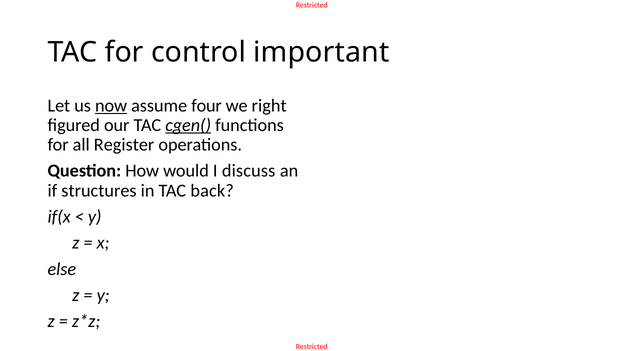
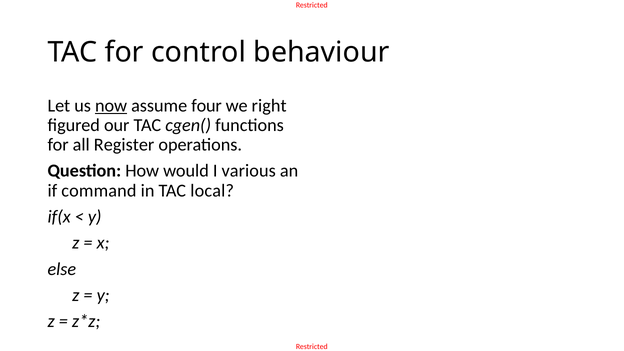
important: important -> behaviour
cgen( underline: present -> none
discuss: discuss -> various
structures: structures -> command
back: back -> local
